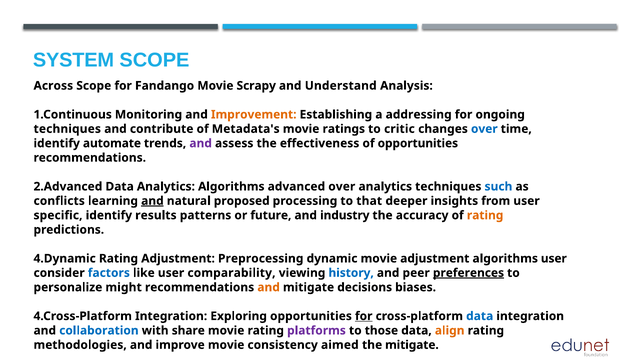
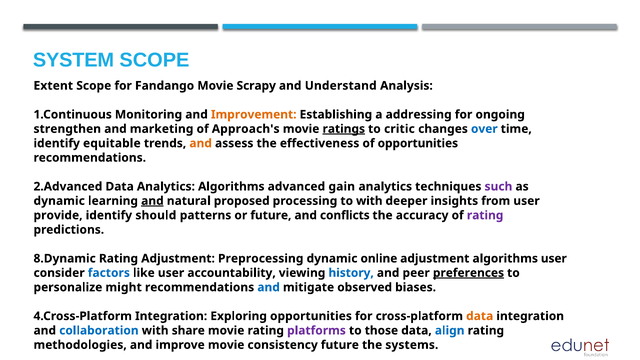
Across: Across -> Extent
techniques at (67, 129): techniques -> strengthen
contribute: contribute -> marketing
Metadata's: Metadata's -> Approach's
ratings underline: none -> present
automate: automate -> equitable
and at (201, 143) colour: purple -> orange
advanced over: over -> gain
such colour: blue -> purple
conflicts at (59, 201): conflicts -> dynamic
to that: that -> with
specific: specific -> provide
results: results -> should
industry: industry -> conflicts
rating at (485, 215) colour: orange -> purple
4.Dynamic: 4.Dynamic -> 8.Dynamic
dynamic movie: movie -> online
comparability: comparability -> accountability
and at (269, 287) colour: orange -> blue
decisions: decisions -> observed
for at (364, 316) underline: present -> none
data at (480, 316) colour: blue -> orange
align colour: orange -> blue
consistency aimed: aimed -> future
the mitigate: mitigate -> systems
